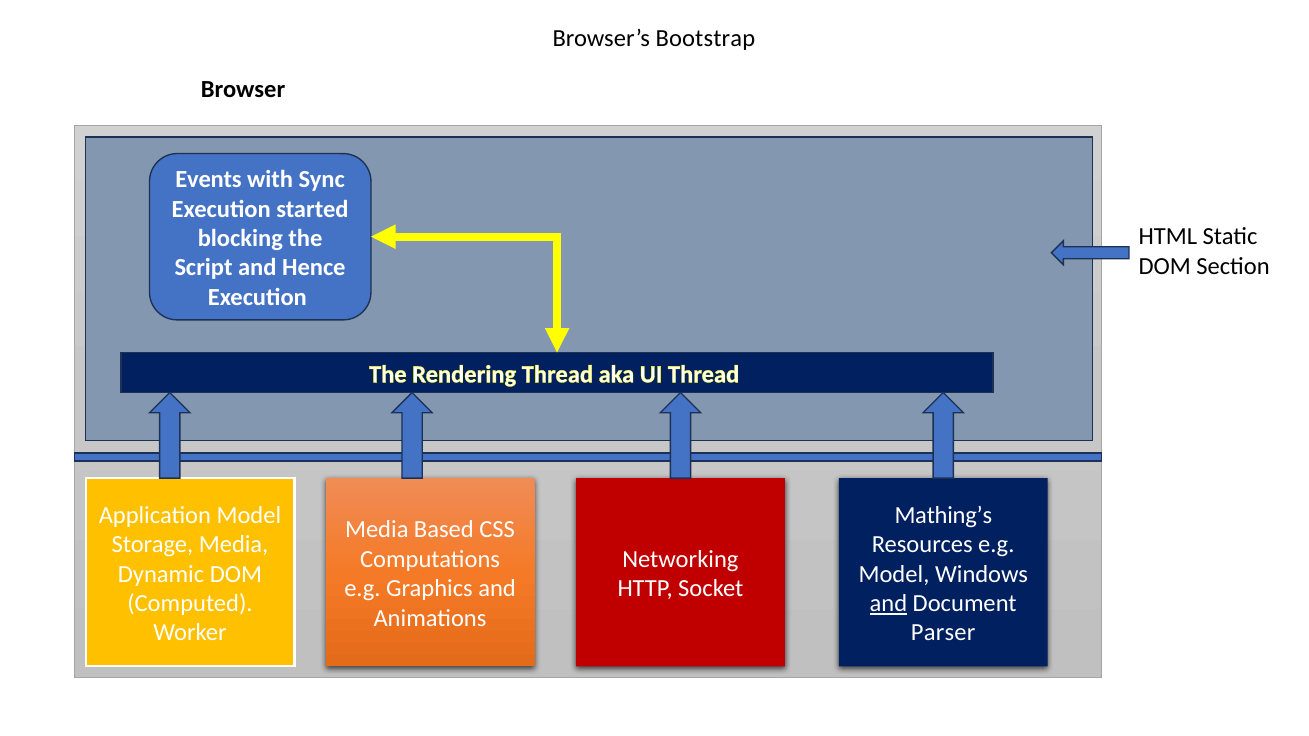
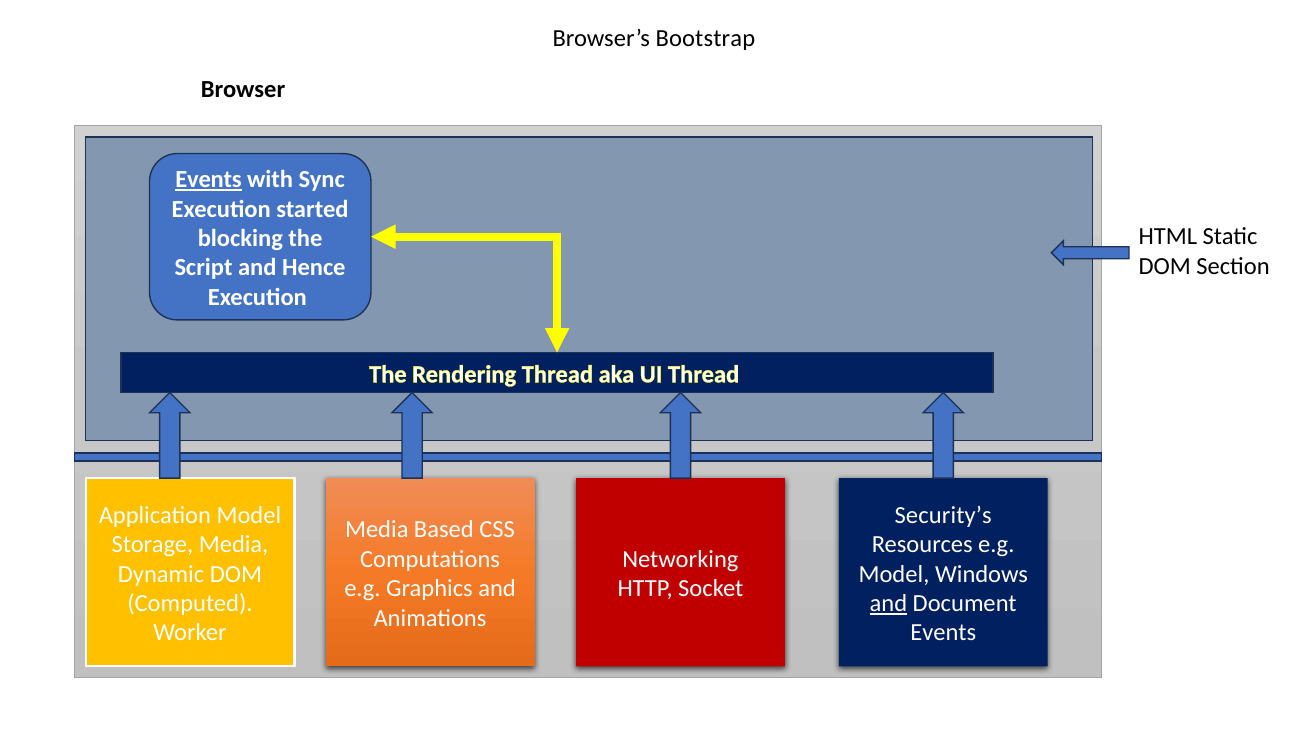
Events at (209, 180) underline: none -> present
Mathing’s: Mathing’s -> Security’s
Parser at (943, 633): Parser -> Events
